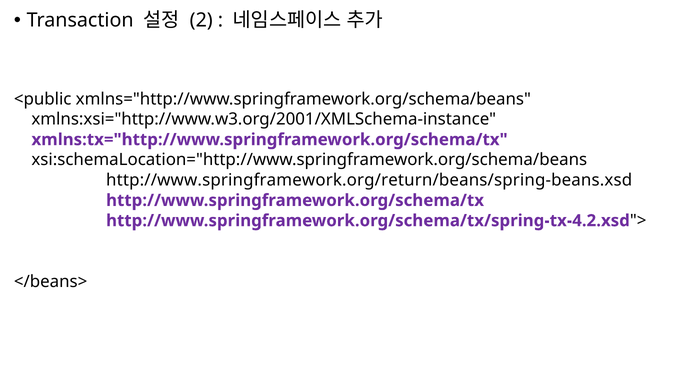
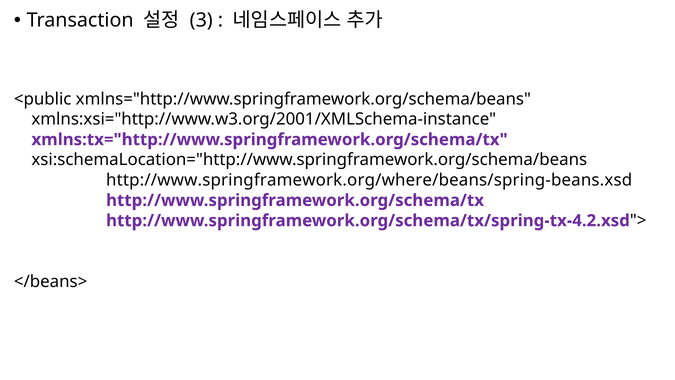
2: 2 -> 3
http://www.springframework.org/return/beans/spring-beans.xsd: http://www.springframework.org/return/beans/spring-beans.xsd -> http://www.springframework.org/where/beans/spring-beans.xsd
